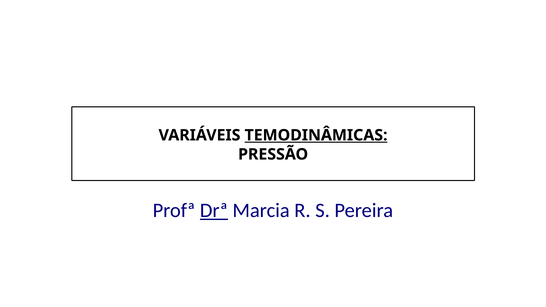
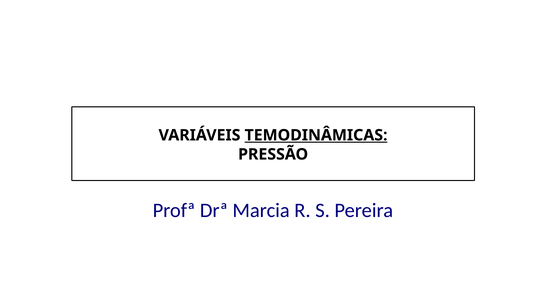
Drª underline: present -> none
